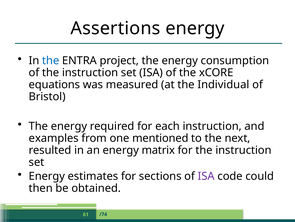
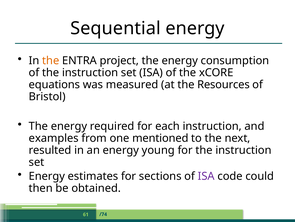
Assertions: Assertions -> Sequential
the at (51, 61) colour: blue -> orange
Individual: Individual -> Resources
matrix: matrix -> young
